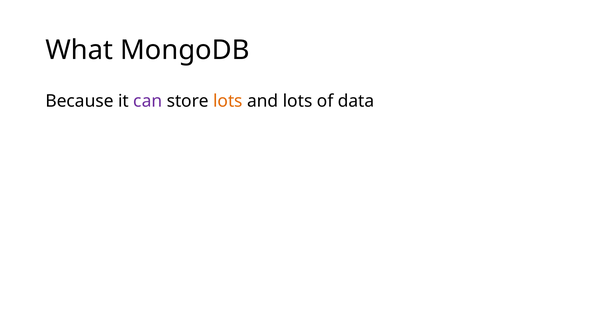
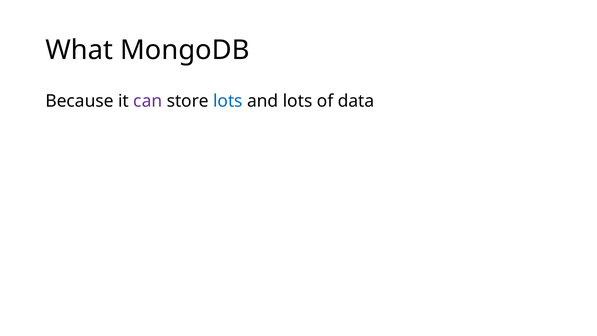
lots at (228, 101) colour: orange -> blue
